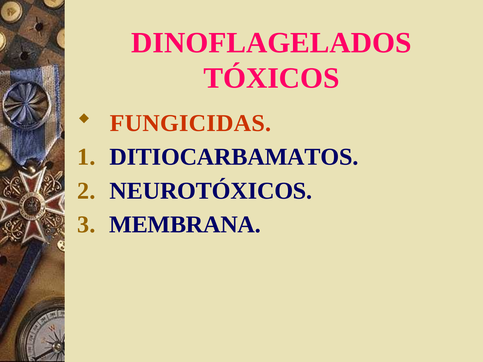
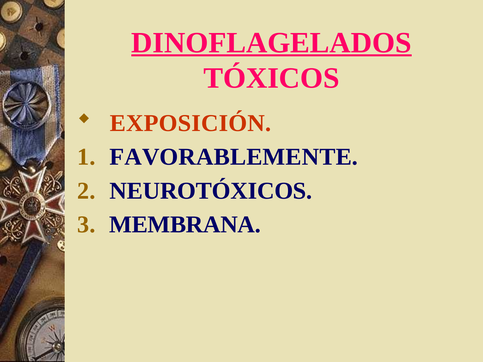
DINOFLAGELADOS underline: none -> present
FUNGICIDAS: FUNGICIDAS -> EXPOSICIÓN
DITIOCARBAMATOS: DITIOCARBAMATOS -> FAVORABLEMENTE
